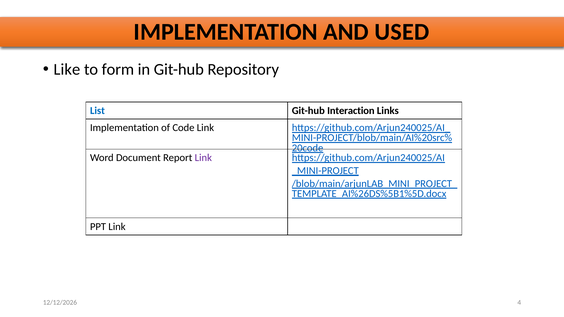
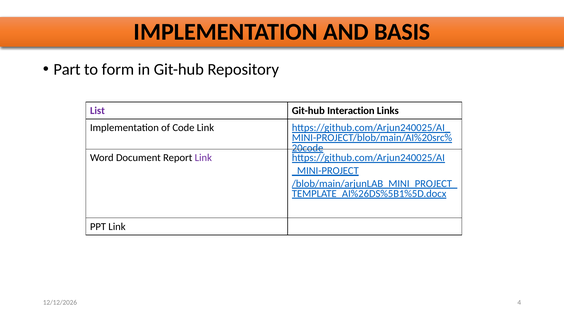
USED: USED -> BASIS
Like: Like -> Part
List colour: blue -> purple
